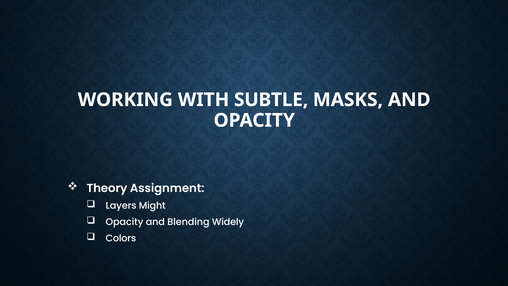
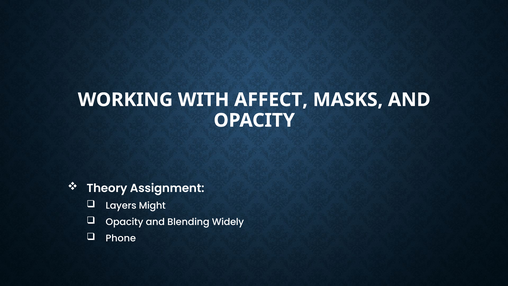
SUBTLE: SUBTLE -> AFFECT
Colors: Colors -> Phone
